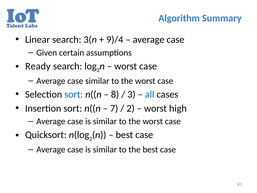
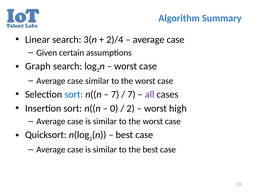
9)/4: 9)/4 -> 2)/4
Ready: Ready -> Graph
8 at (115, 94): 8 -> 7
3 at (131, 94): 3 -> 7
all colour: blue -> purple
7: 7 -> 0
